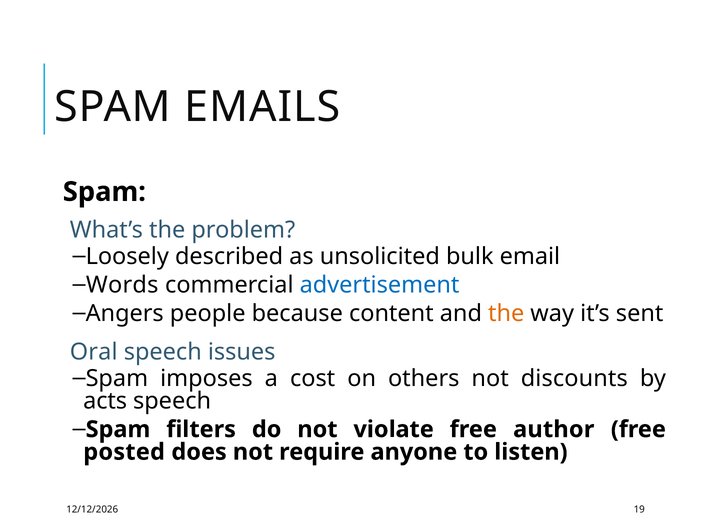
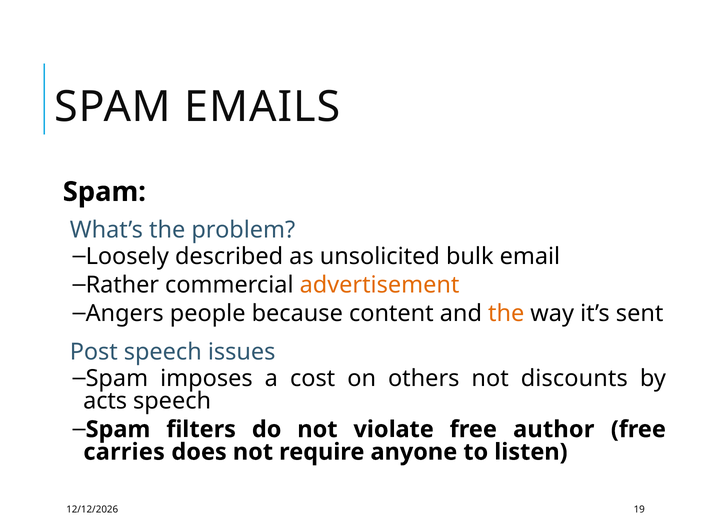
Words: Words -> Rather
advertisement colour: blue -> orange
Oral: Oral -> Post
posted: posted -> carries
